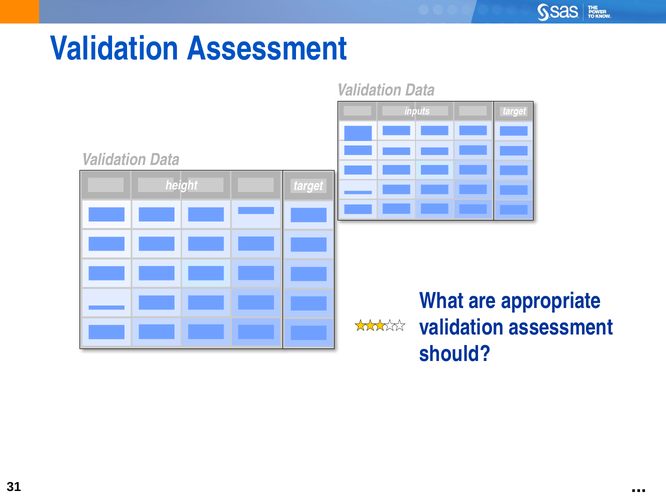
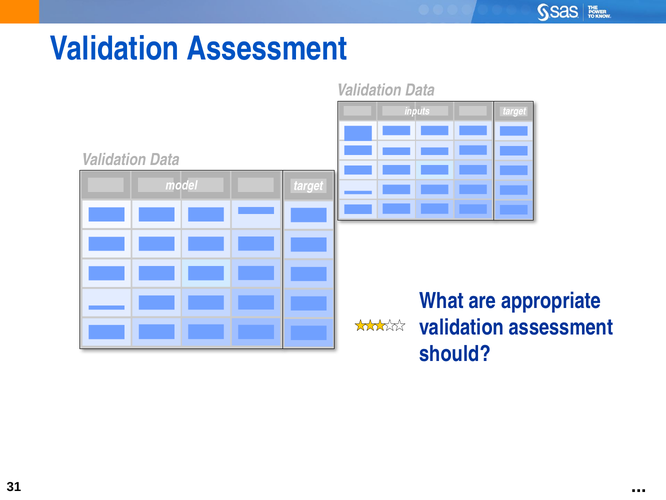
height: height -> model
